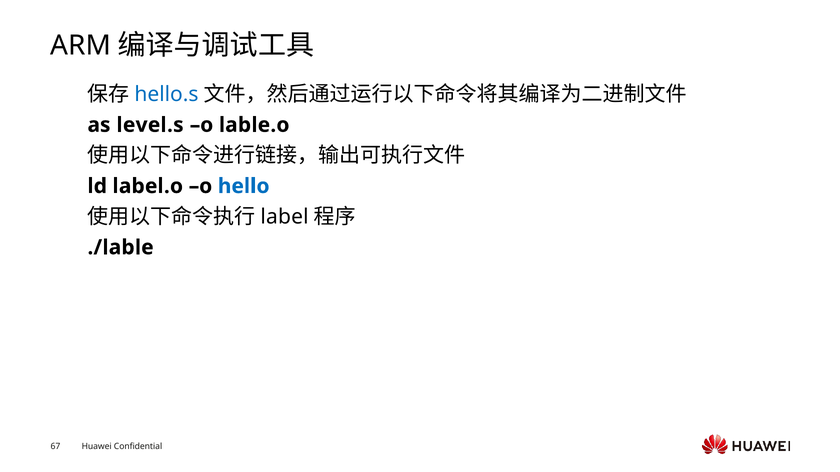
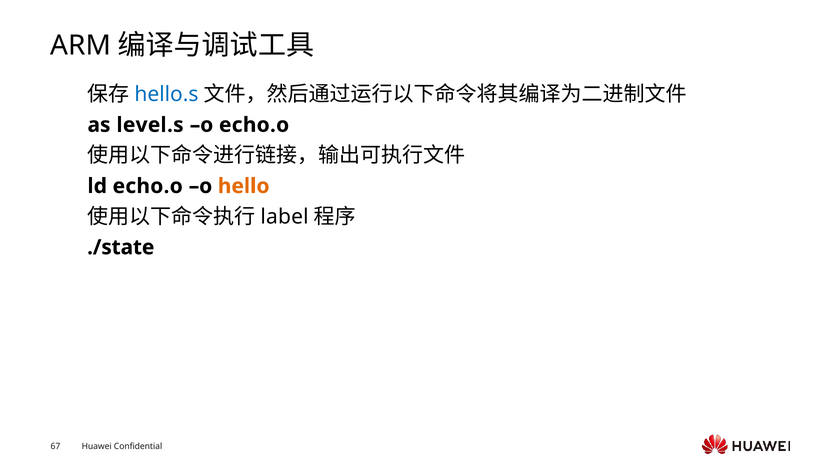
o lable.o: lable.o -> echo.o
ld label.o: label.o -> echo.o
hello colour: blue -> orange
./lable: ./lable -> ./state
